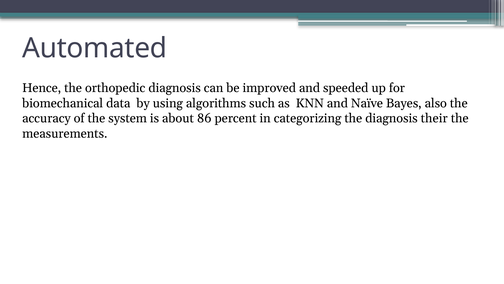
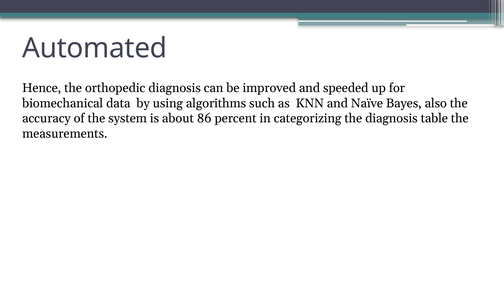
their: their -> table
